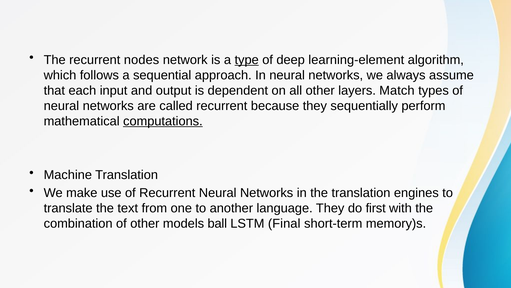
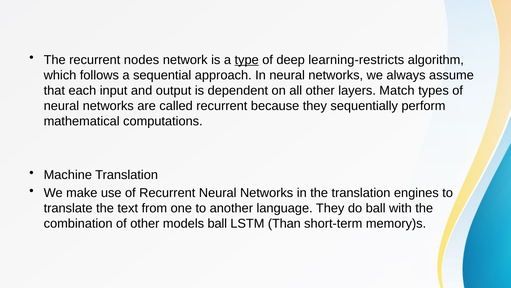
learning-element: learning-element -> learning-restricts
computations underline: present -> none
do first: first -> ball
Final: Final -> Than
